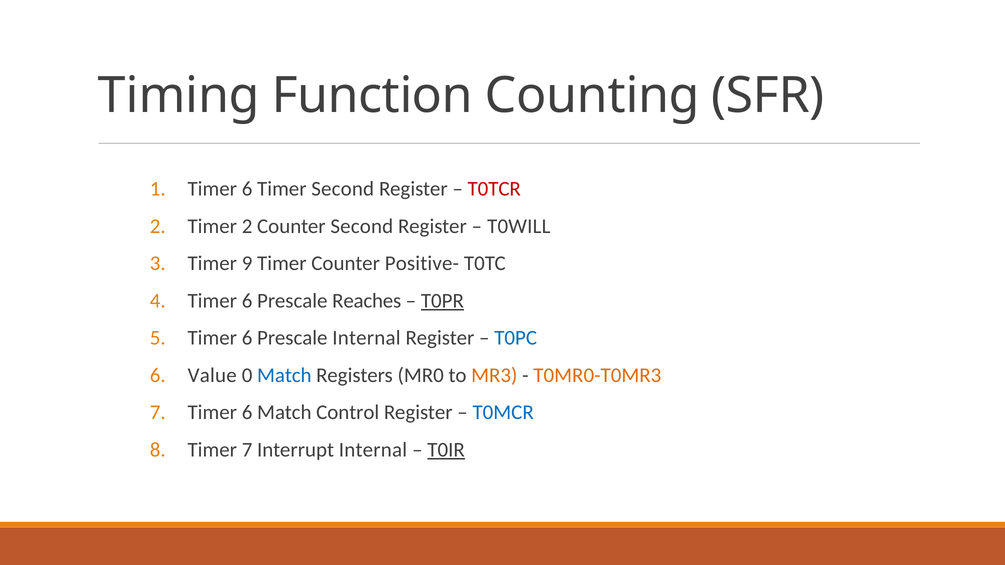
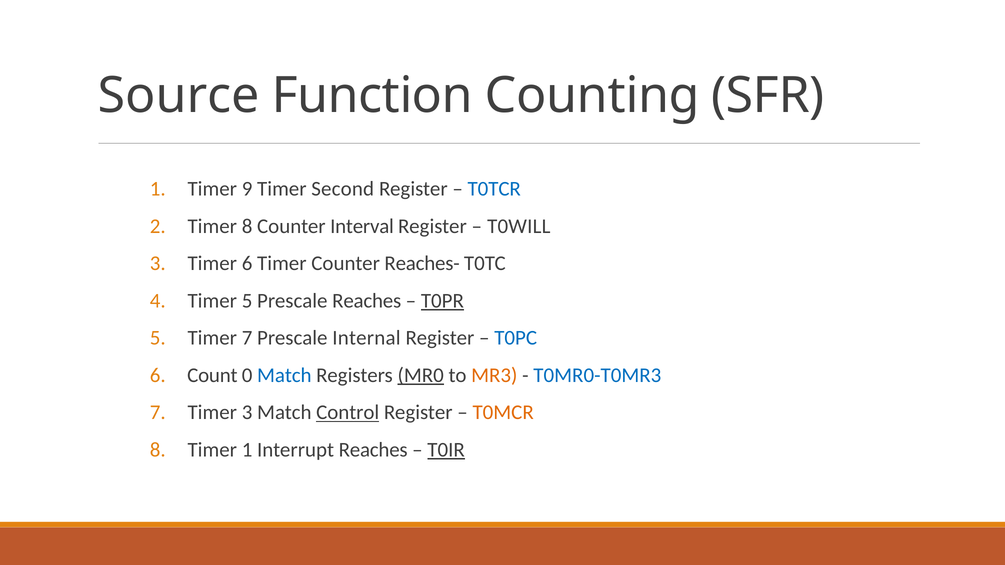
Timing: Timing -> Source
6 at (247, 189): 6 -> 9
T0TCR colour: red -> blue
Timer 2: 2 -> 8
Counter Second: Second -> Interval
Timer 9: 9 -> 6
Positive-: Positive- -> Reaches-
6 at (247, 301): 6 -> 5
6 at (247, 338): 6 -> 7
Value: Value -> Count
MR0 underline: none -> present
T0MR0-T0MR3 colour: orange -> blue
6 at (247, 413): 6 -> 3
Control underline: none -> present
T0MCR colour: blue -> orange
Timer 7: 7 -> 1
Interrupt Internal: Internal -> Reaches
